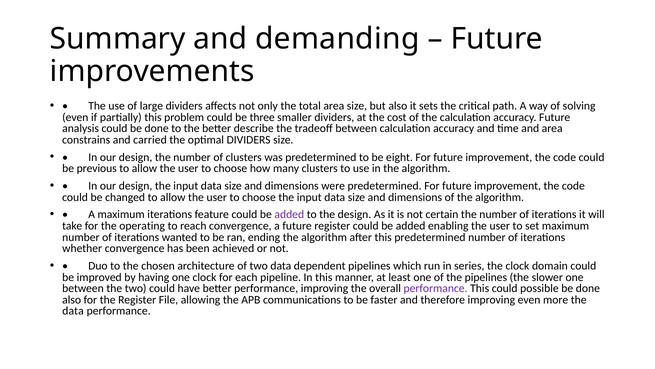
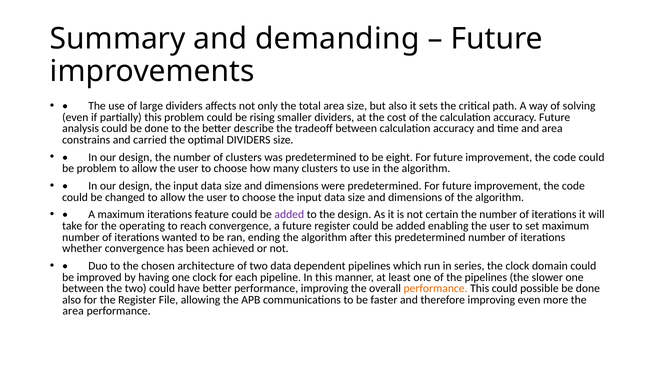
three: three -> rising
be previous: previous -> problem
performance at (436, 288) colour: purple -> orange
data at (73, 311): data -> area
